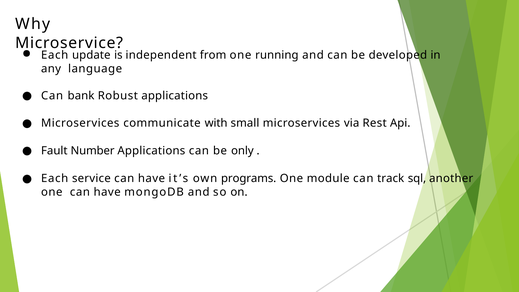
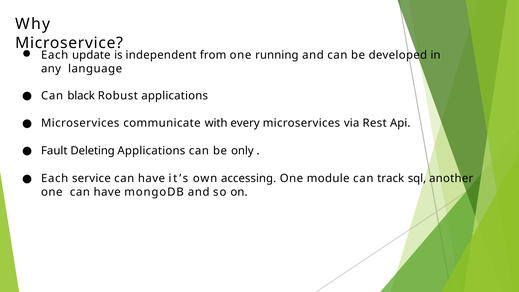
bank: bank -> black
small: small -> every
Number: Number -> Deleting
programs: programs -> accessing
